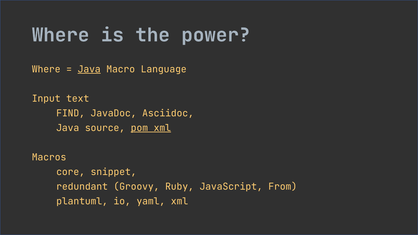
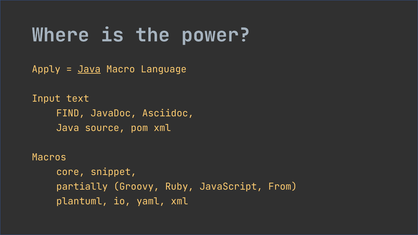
Where at (46, 69): Where -> Apply
pom.xml underline: present -> none
redundant: redundant -> partially
